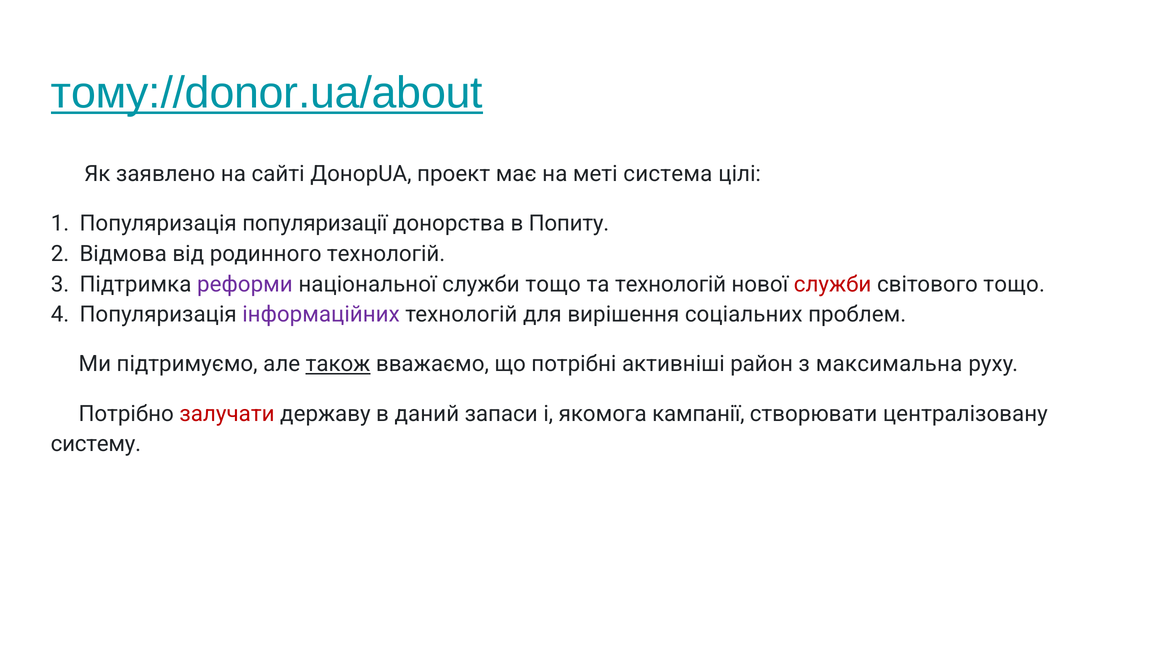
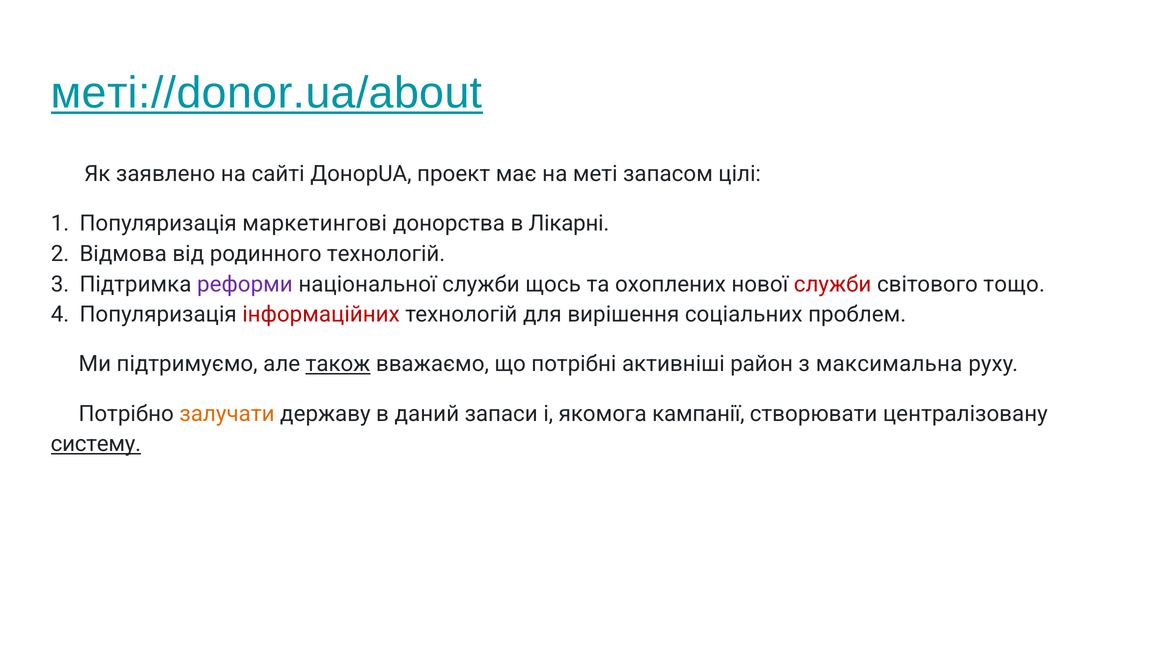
тому://donor.ua/about: тому://donor.ua/about -> меті://donor.ua/about
система: система -> запасом
популяризації: популяризації -> маркетингові
Попиту: Попиту -> Лікарні
служби тощо: тощо -> щось
та технологій: технологій -> охоплених
інформаційних colour: purple -> red
залучати colour: red -> orange
систему underline: none -> present
